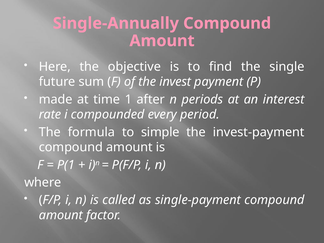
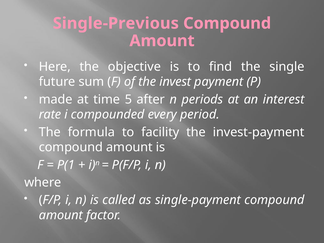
Single-Annually: Single-Annually -> Single-Previous
1: 1 -> 5
simple: simple -> facility
